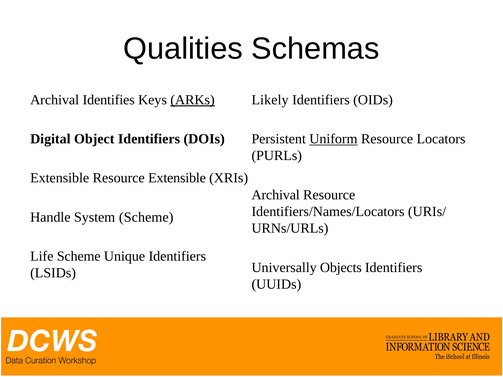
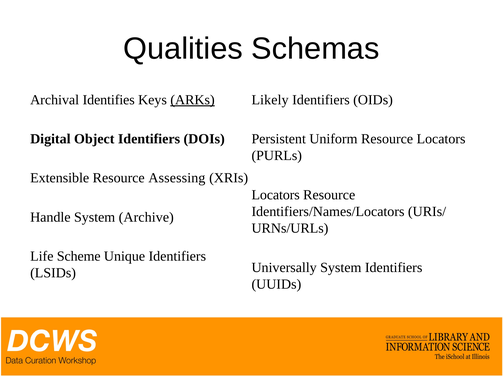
Uniform underline: present -> none
Resource Extensible: Extensible -> Assessing
Archival at (276, 195): Archival -> Locators
System Scheme: Scheme -> Archive
Universally Objects: Objects -> System
